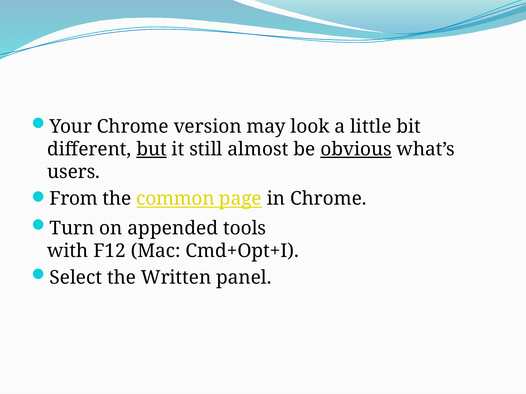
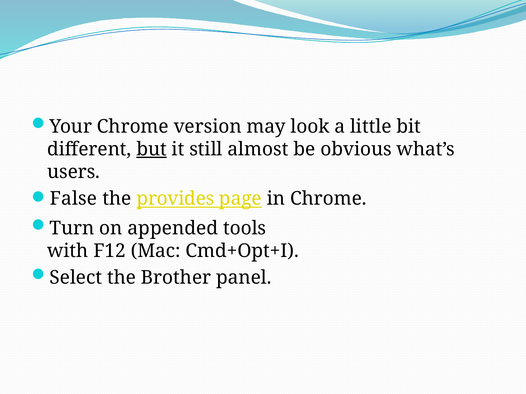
obvious underline: present -> none
From: From -> False
common: common -> provides
Written: Written -> Brother
